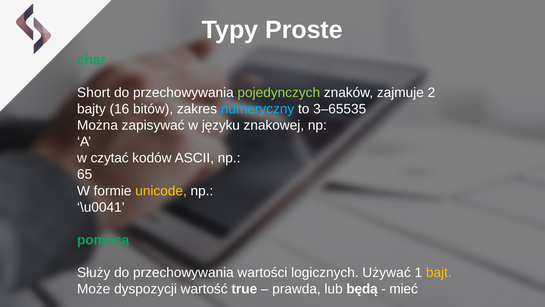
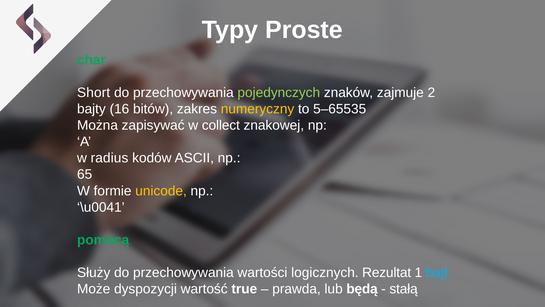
numeryczny colour: light blue -> yellow
3–65535: 3–65535 -> 5–65535
języku: języku -> collect
czytać: czytać -> radius
Używać: Używać -> Rezultat
bajt colour: yellow -> light blue
mieć: mieć -> stałą
